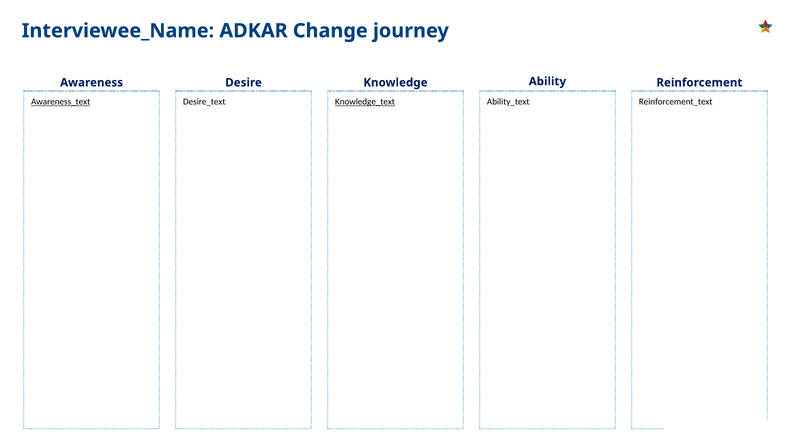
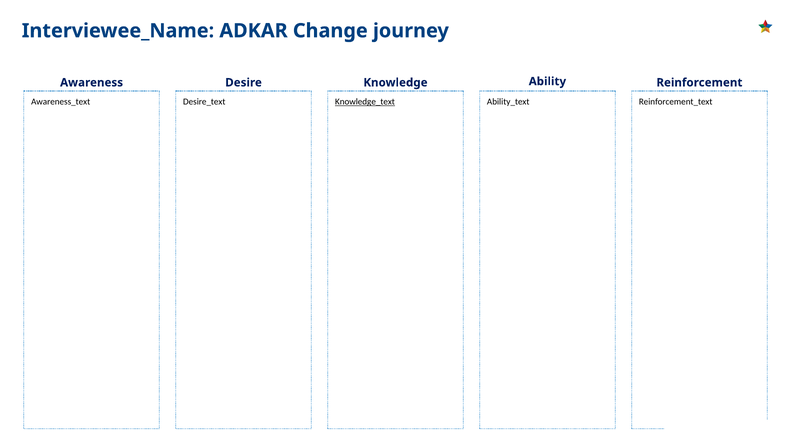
Awareness_text underline: present -> none
